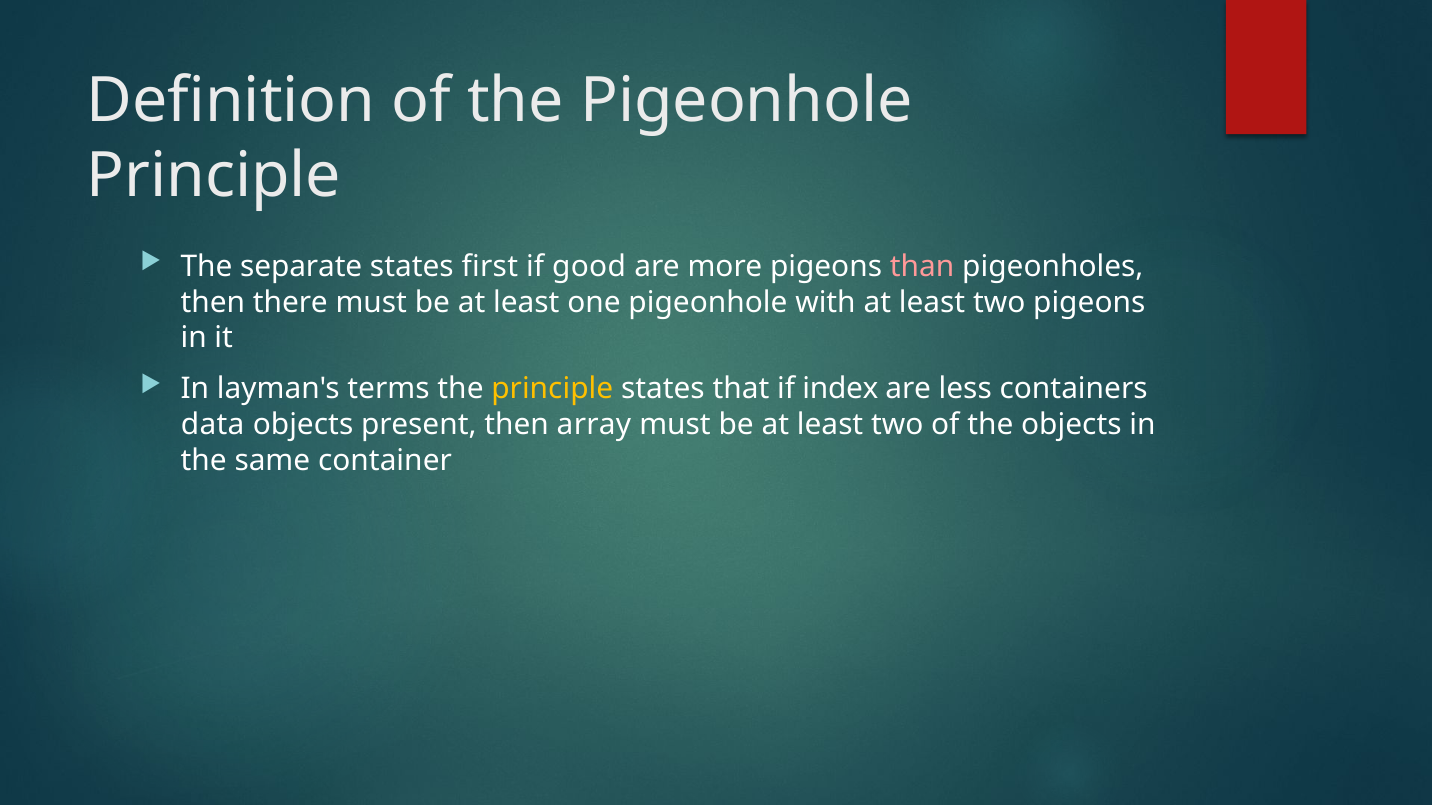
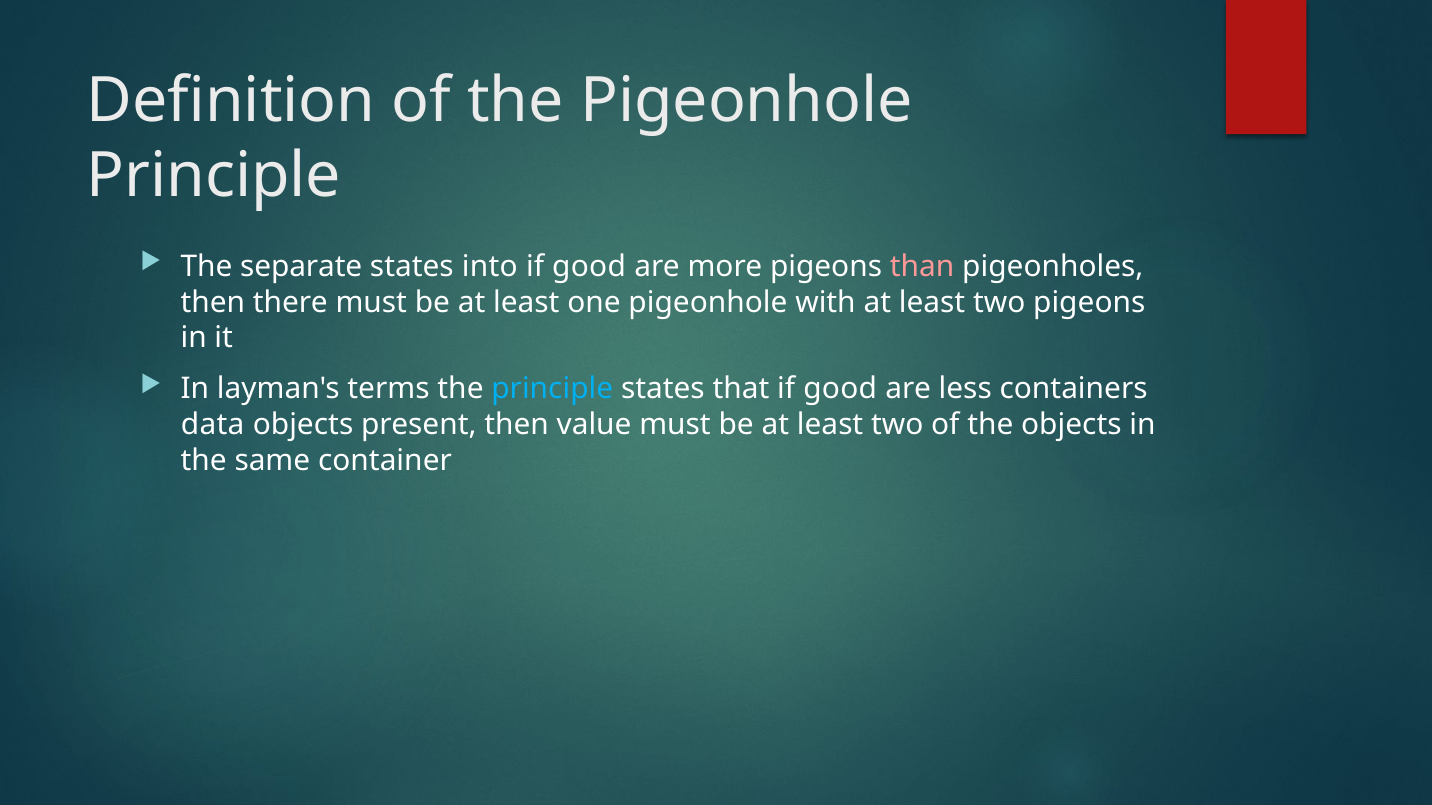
first: first -> into
principle at (552, 389) colour: yellow -> light blue
that if index: index -> good
array: array -> value
